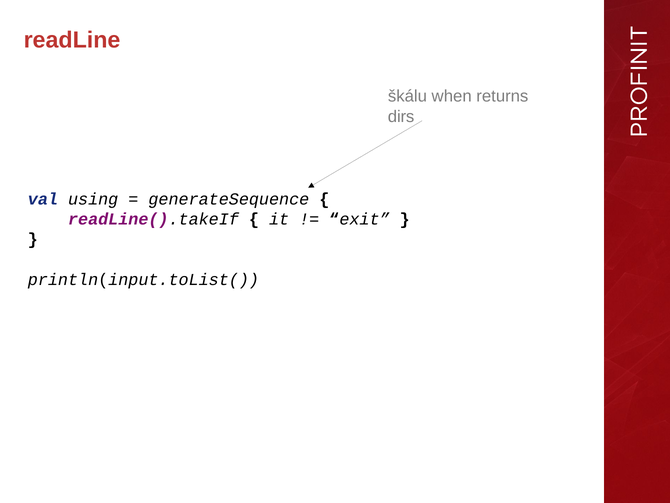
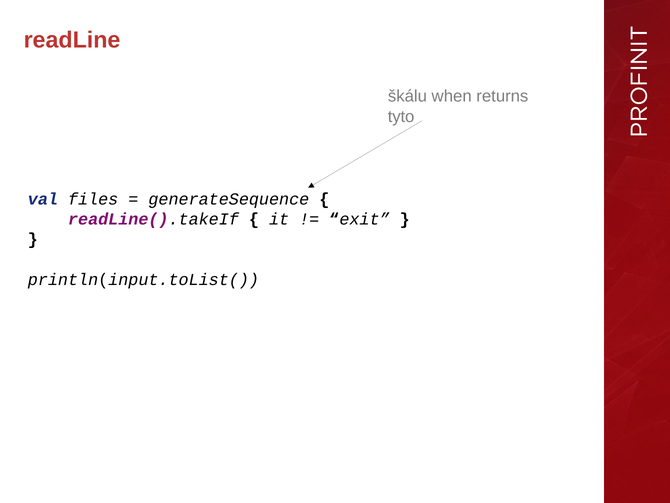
dirs: dirs -> tyto
using: using -> files
